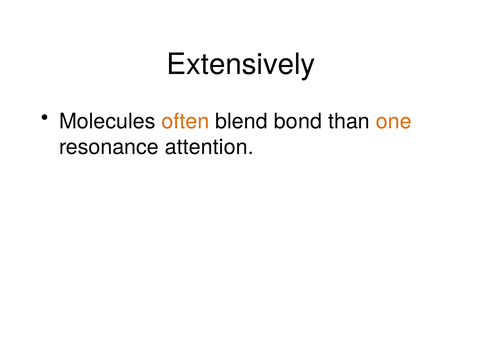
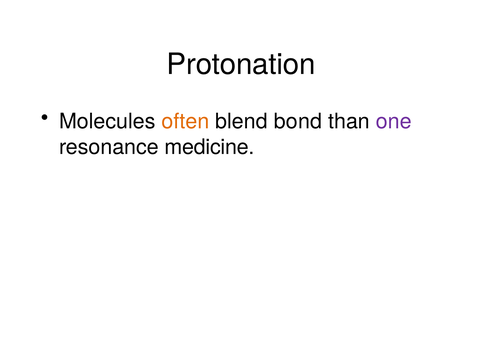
Extensively: Extensively -> Protonation
one colour: orange -> purple
attention: attention -> medicine
